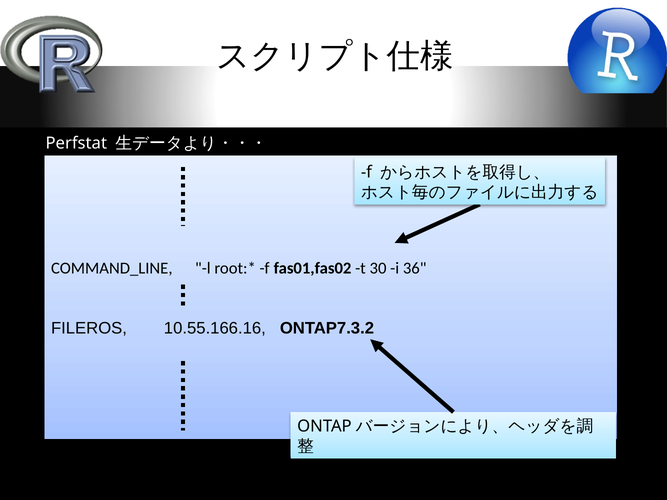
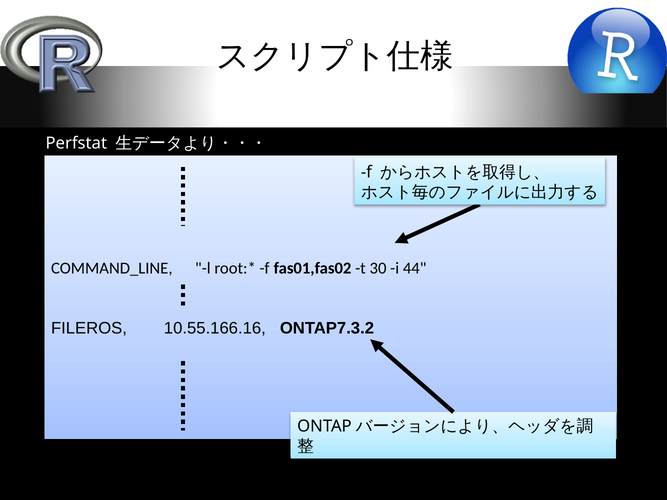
36: 36 -> 44
